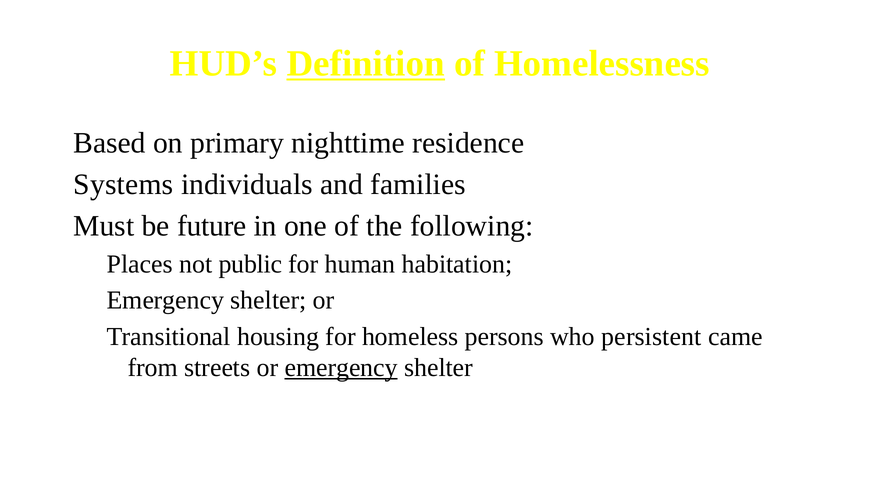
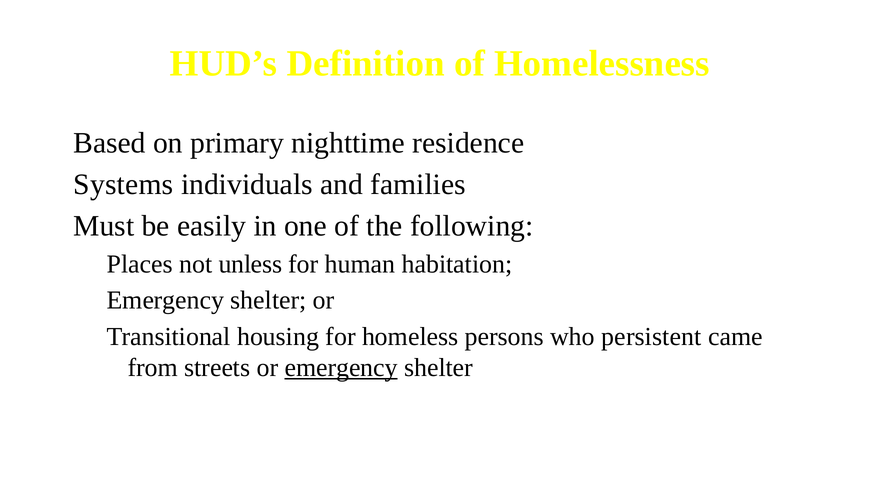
Definition underline: present -> none
future: future -> easily
public: public -> unless
